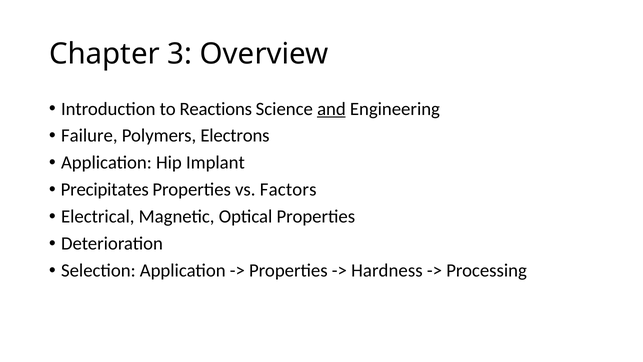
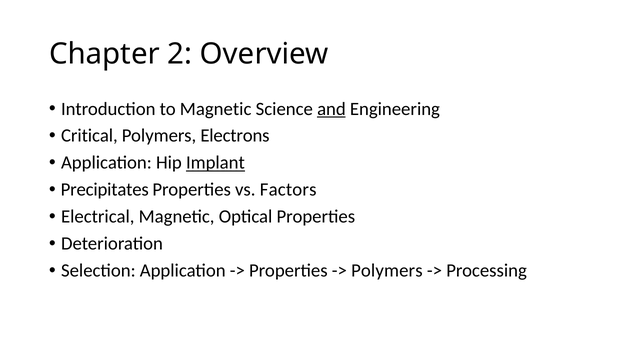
3: 3 -> 2
to Reactions: Reactions -> Magnetic
Failure: Failure -> Critical
Implant underline: none -> present
Hardness at (387, 270): Hardness -> Polymers
